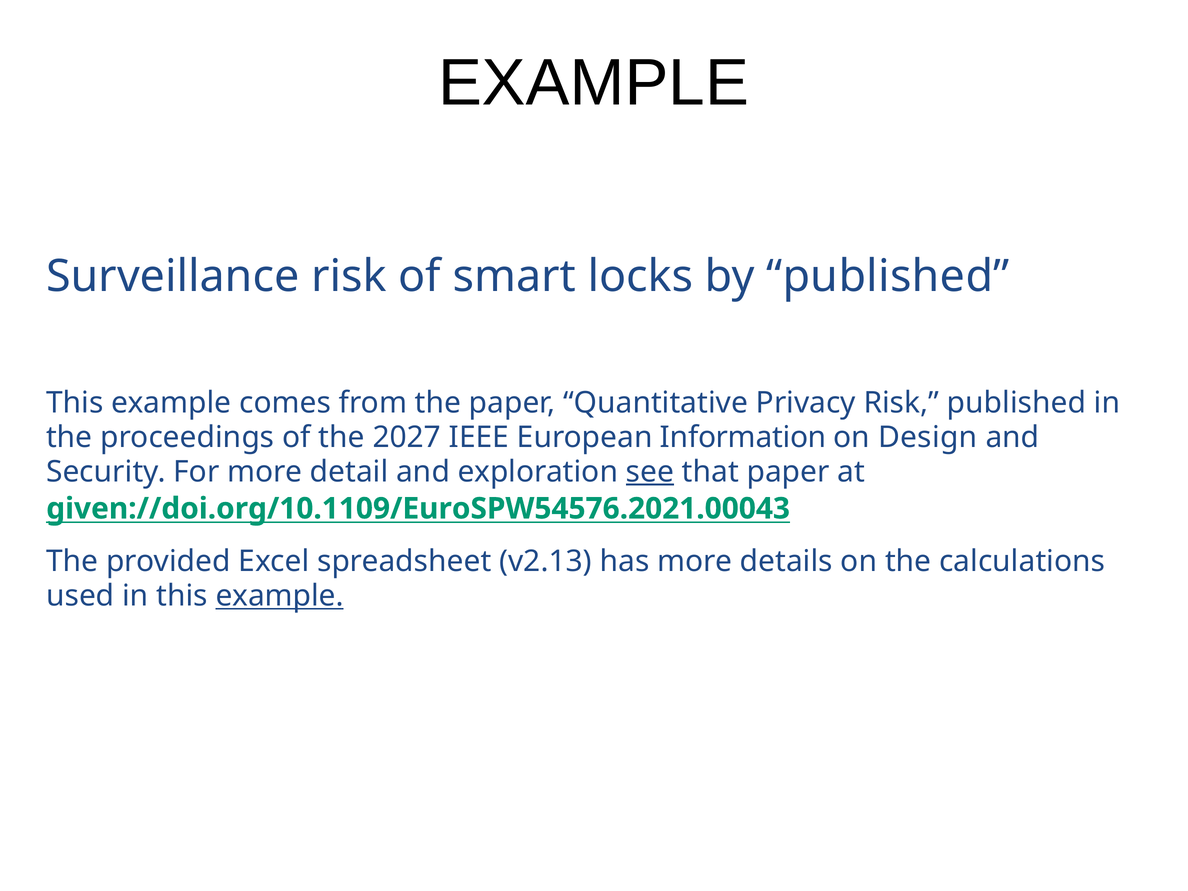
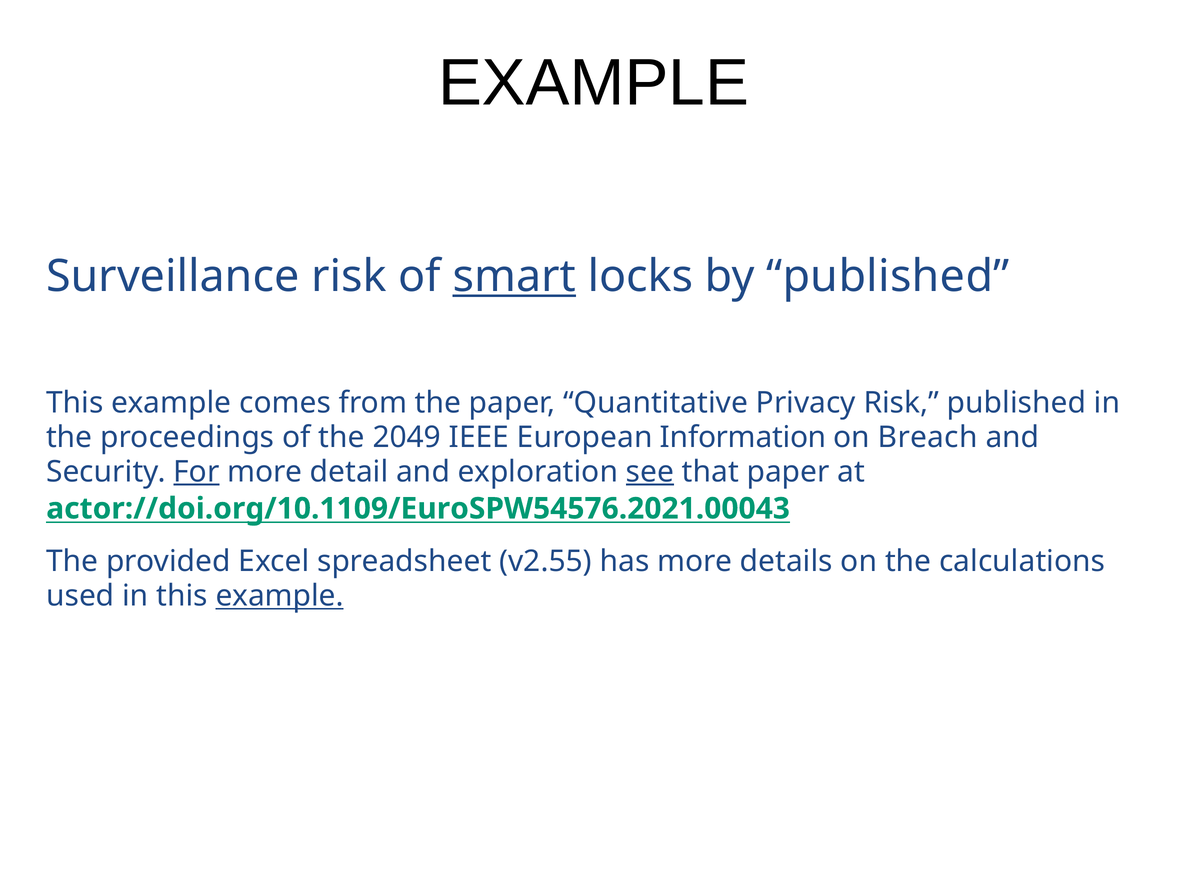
smart underline: none -> present
2027: 2027 -> 2049
Design: Design -> Breach
For underline: none -> present
given://doi.org/10.1109/EuroSPW54576.2021.00043: given://doi.org/10.1109/EuroSPW54576.2021.00043 -> actor://doi.org/10.1109/EuroSPW54576.2021.00043
v2.13: v2.13 -> v2.55
